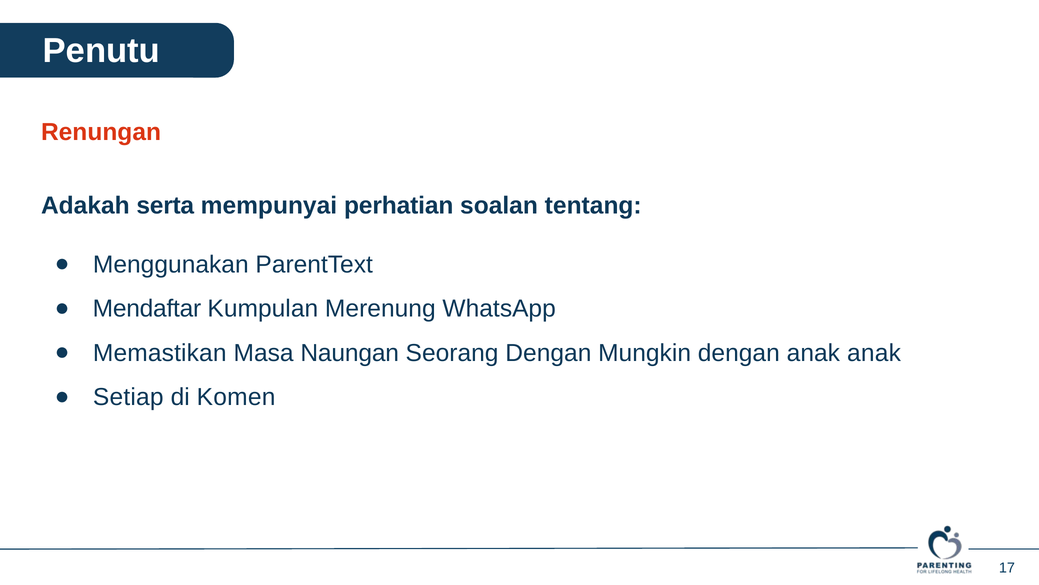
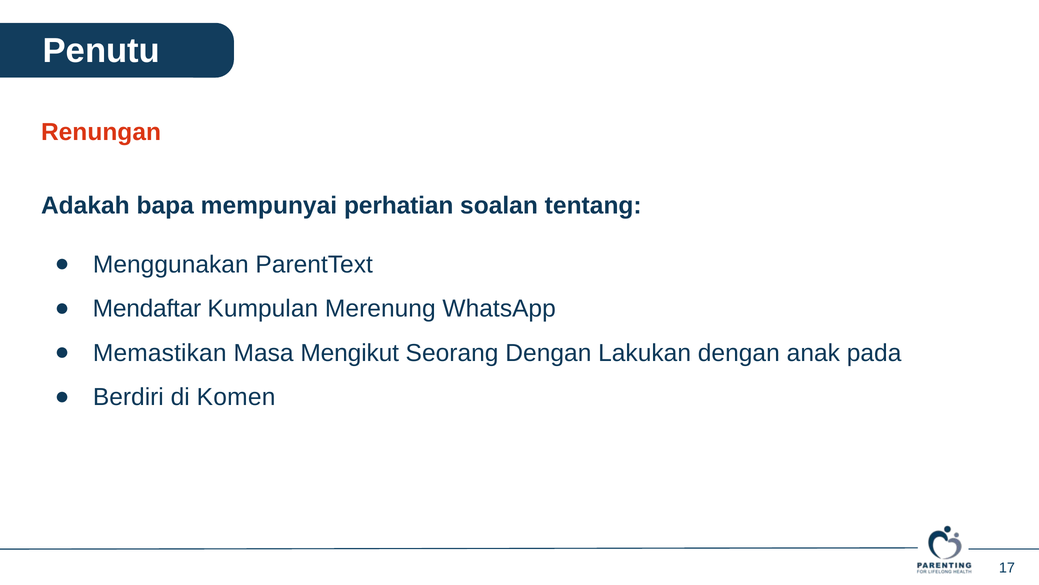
serta: serta -> bapa
Naungan: Naungan -> Mengikut
Mungkin: Mungkin -> Lakukan
anak anak: anak -> pada
Setiap: Setiap -> Berdiri
